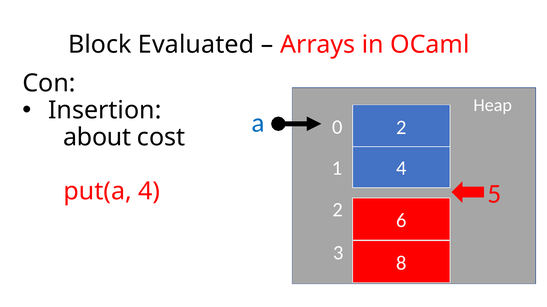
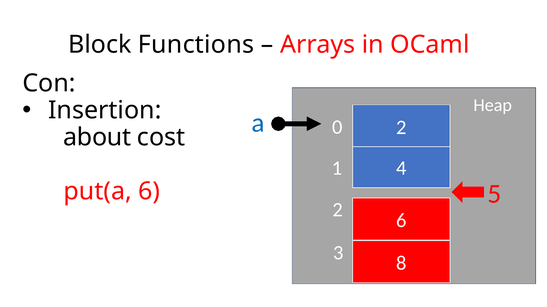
Evaluated: Evaluated -> Functions
put(a 4: 4 -> 6
